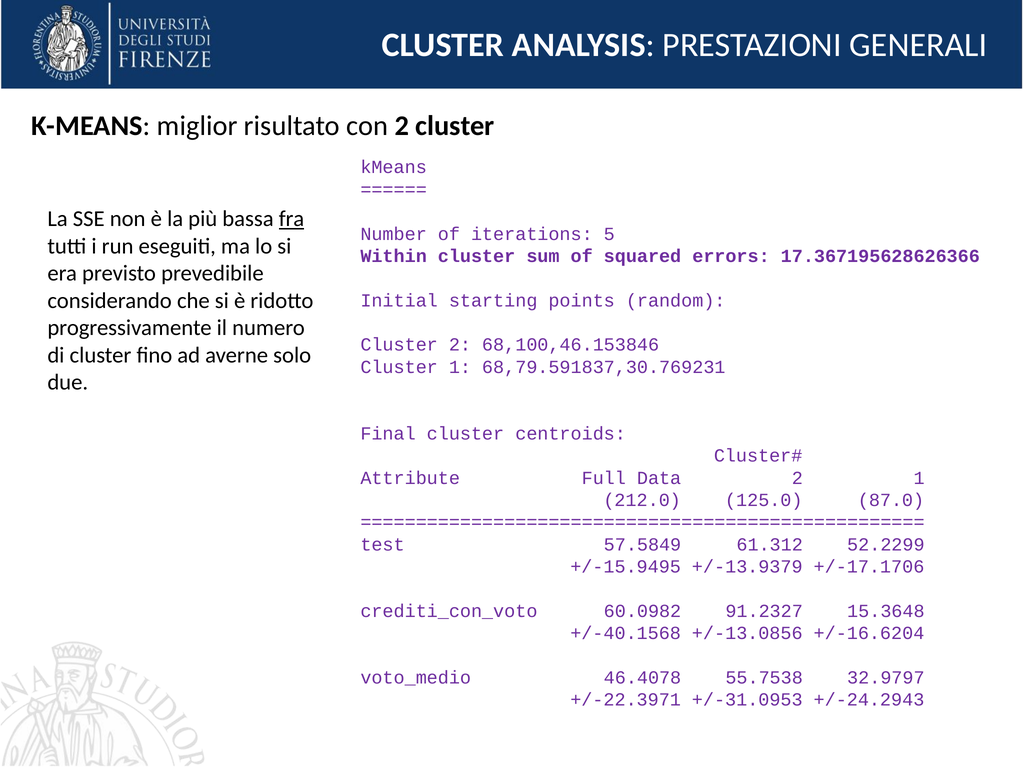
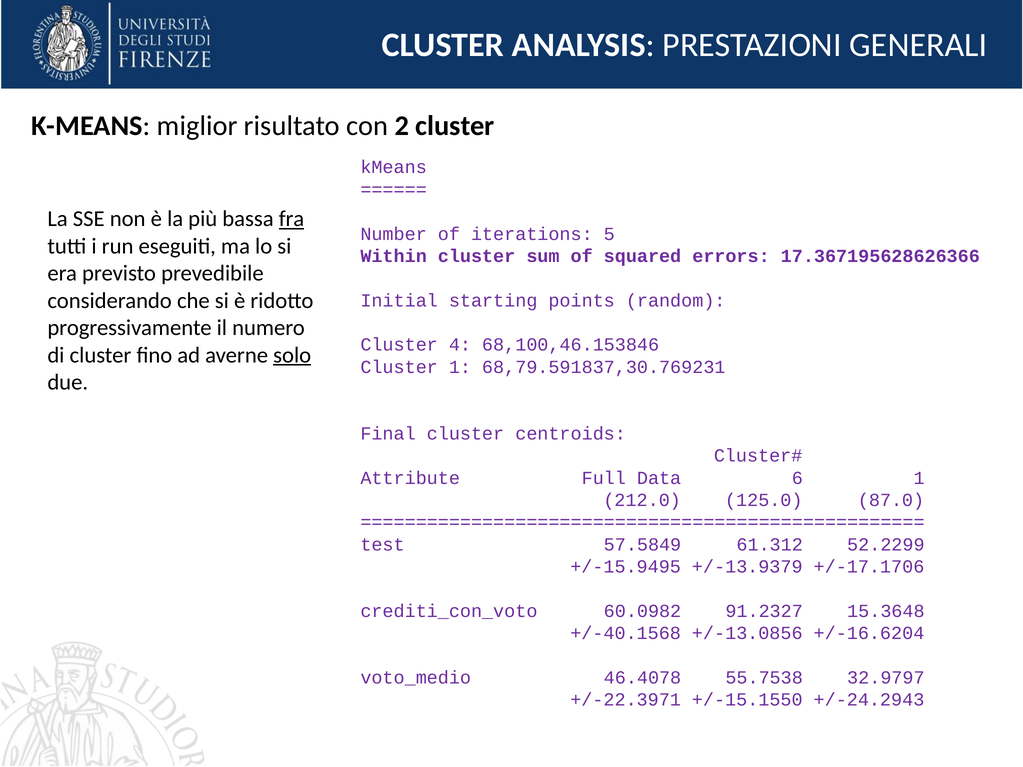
Cluster 2: 2 -> 4
solo underline: none -> present
Data 2: 2 -> 6
+/-31.0953: +/-31.0953 -> +/-15.1550
